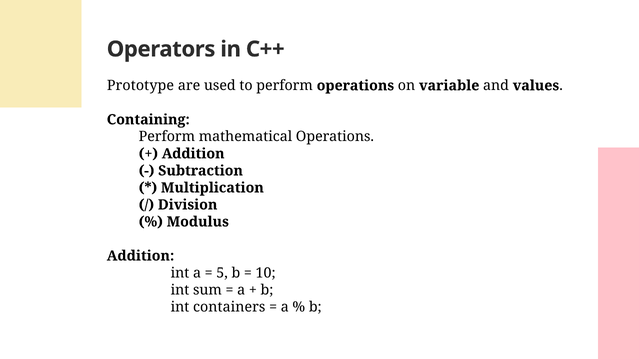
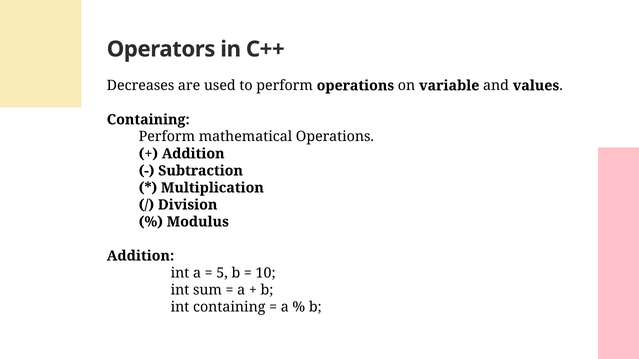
Prototype: Prototype -> Decreases
int containers: containers -> containing
